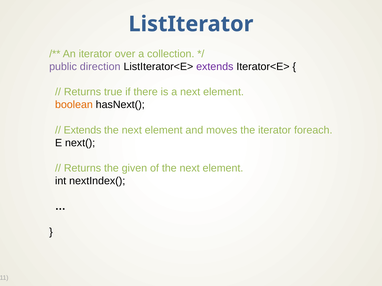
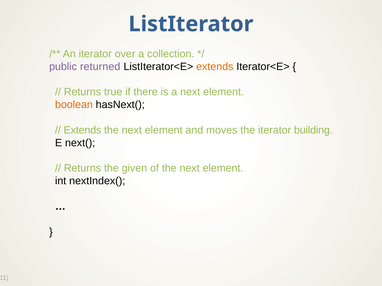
direction: direction -> returned
extends at (215, 67) colour: purple -> orange
foreach: foreach -> building
